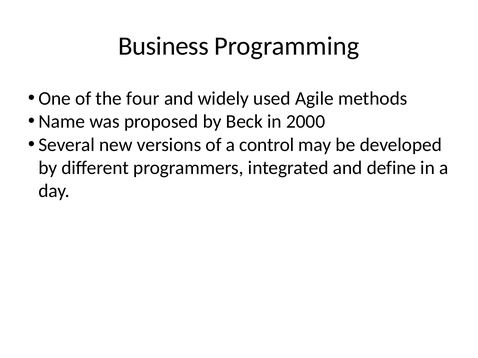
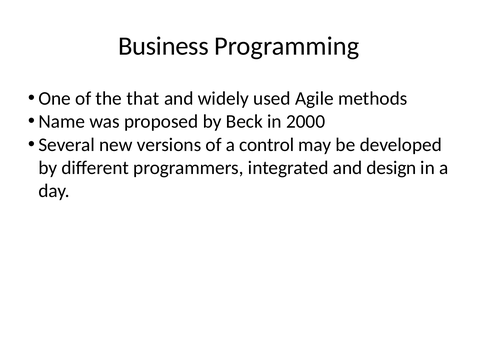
four: four -> that
define: define -> design
